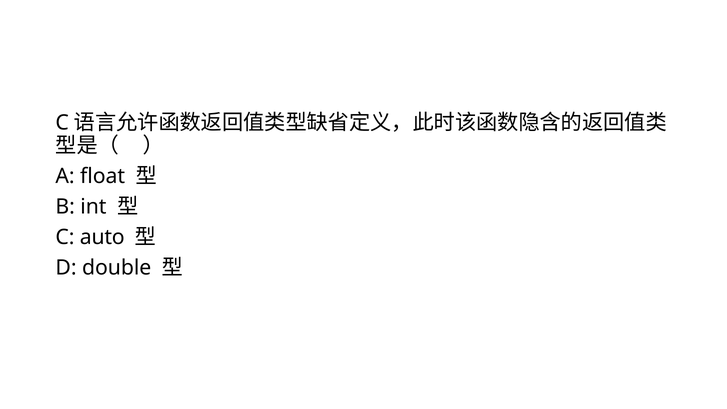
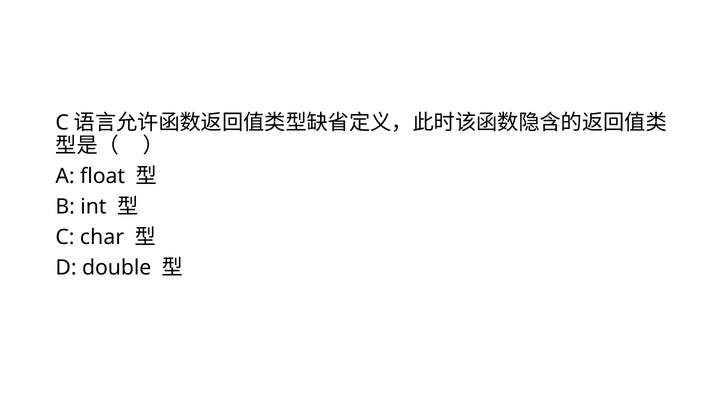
auto: auto -> char
